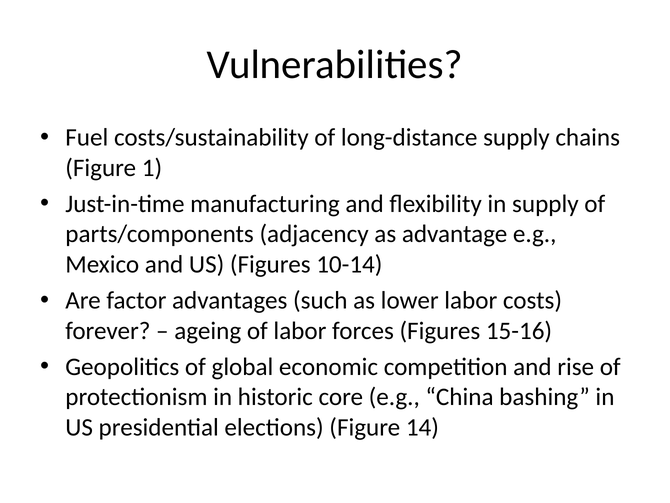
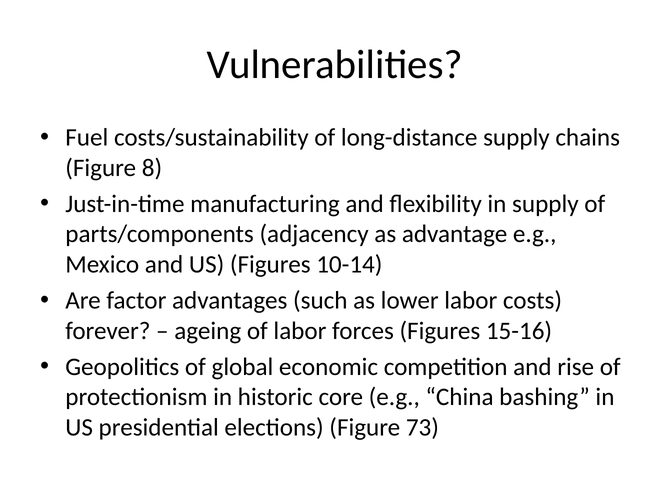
1: 1 -> 8
14: 14 -> 73
